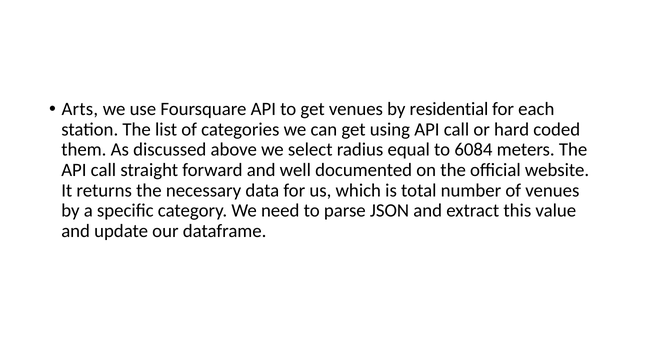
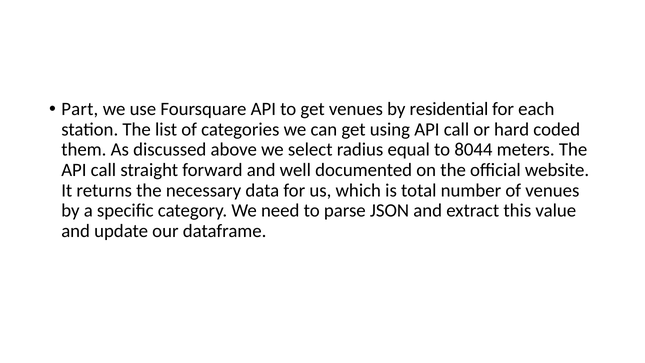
Arts: Arts -> Part
6084: 6084 -> 8044
